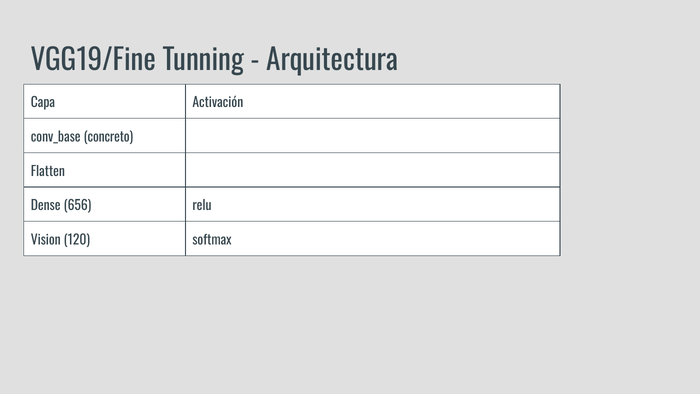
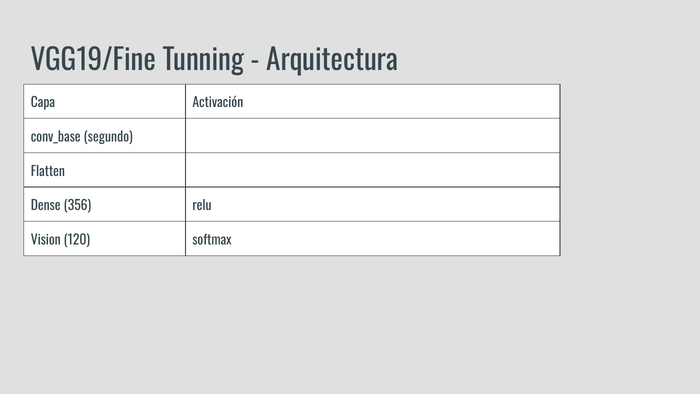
concreto: concreto -> segundo
656: 656 -> 356
